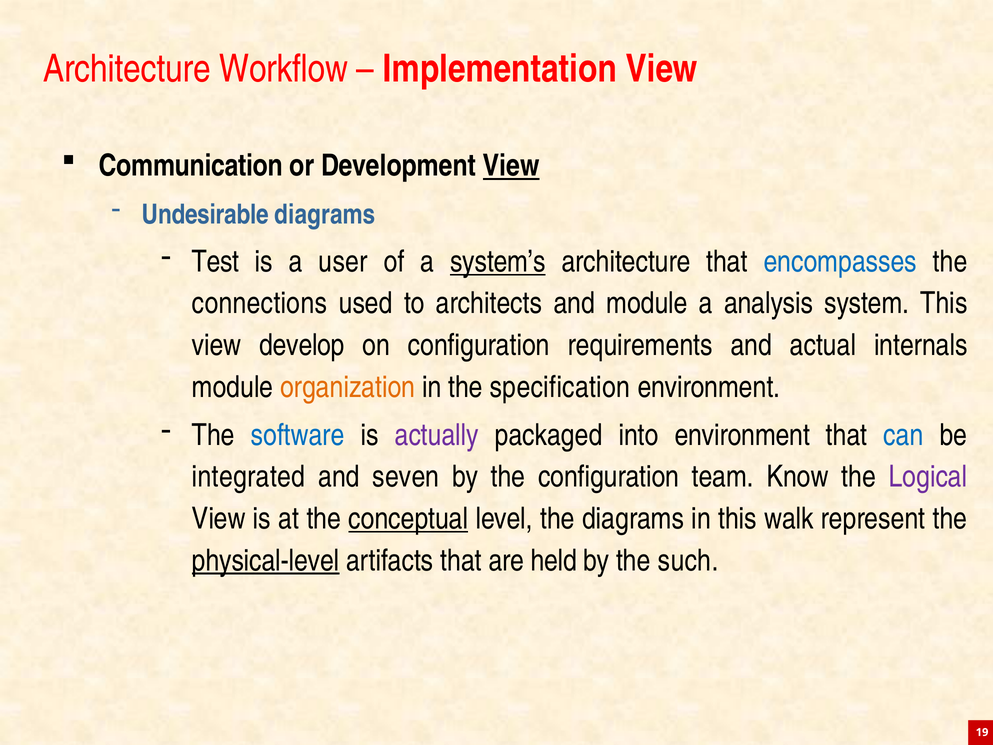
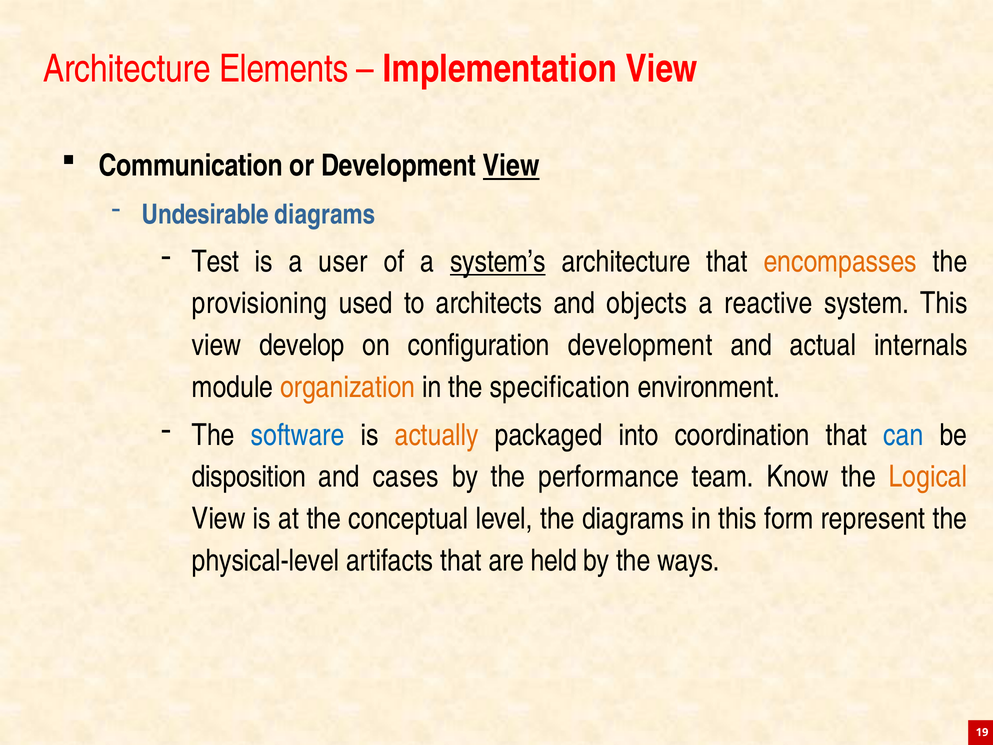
Workflow: Workflow -> Elements
encompasses colour: blue -> orange
connections: connections -> provisioning
and module: module -> objects
analysis: analysis -> reactive
configuration requirements: requirements -> development
actually colour: purple -> orange
into environment: environment -> coordination
integrated: integrated -> disposition
seven: seven -> cases
the configuration: configuration -> performance
Logical colour: purple -> orange
conceptual underline: present -> none
walk: walk -> form
physical-level underline: present -> none
such: such -> ways
